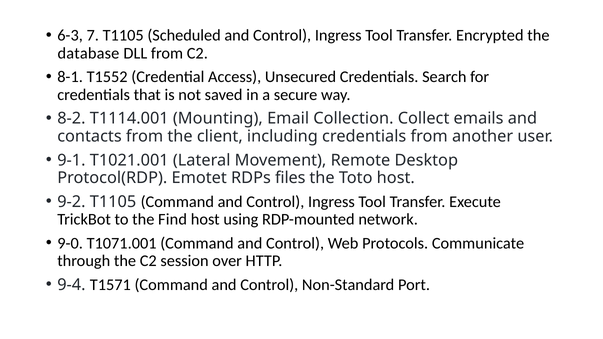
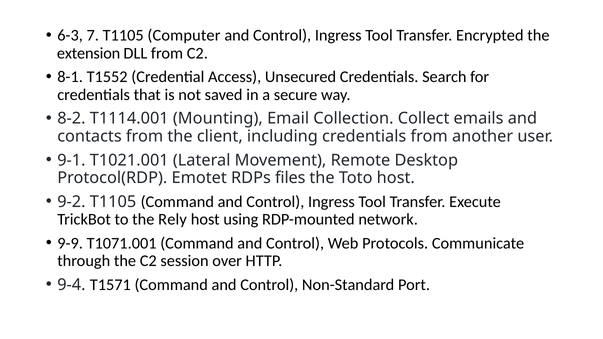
Scheduled: Scheduled -> Computer
database: database -> extension
Find: Find -> Rely
9-0: 9-0 -> 9-9
